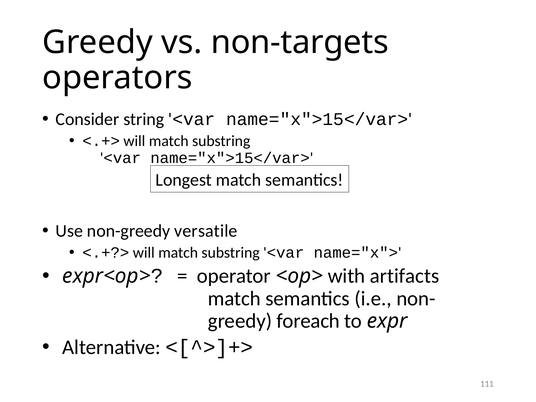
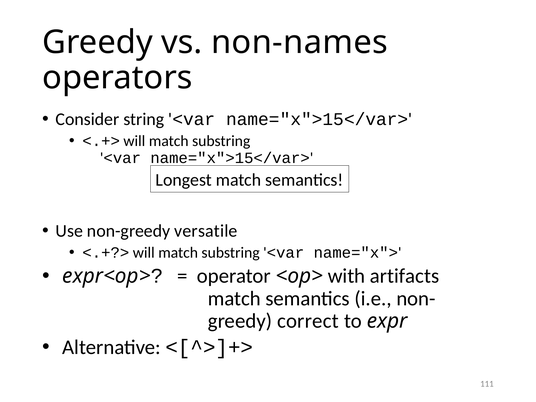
non-targets: non-targets -> non-names
foreach: foreach -> correct
